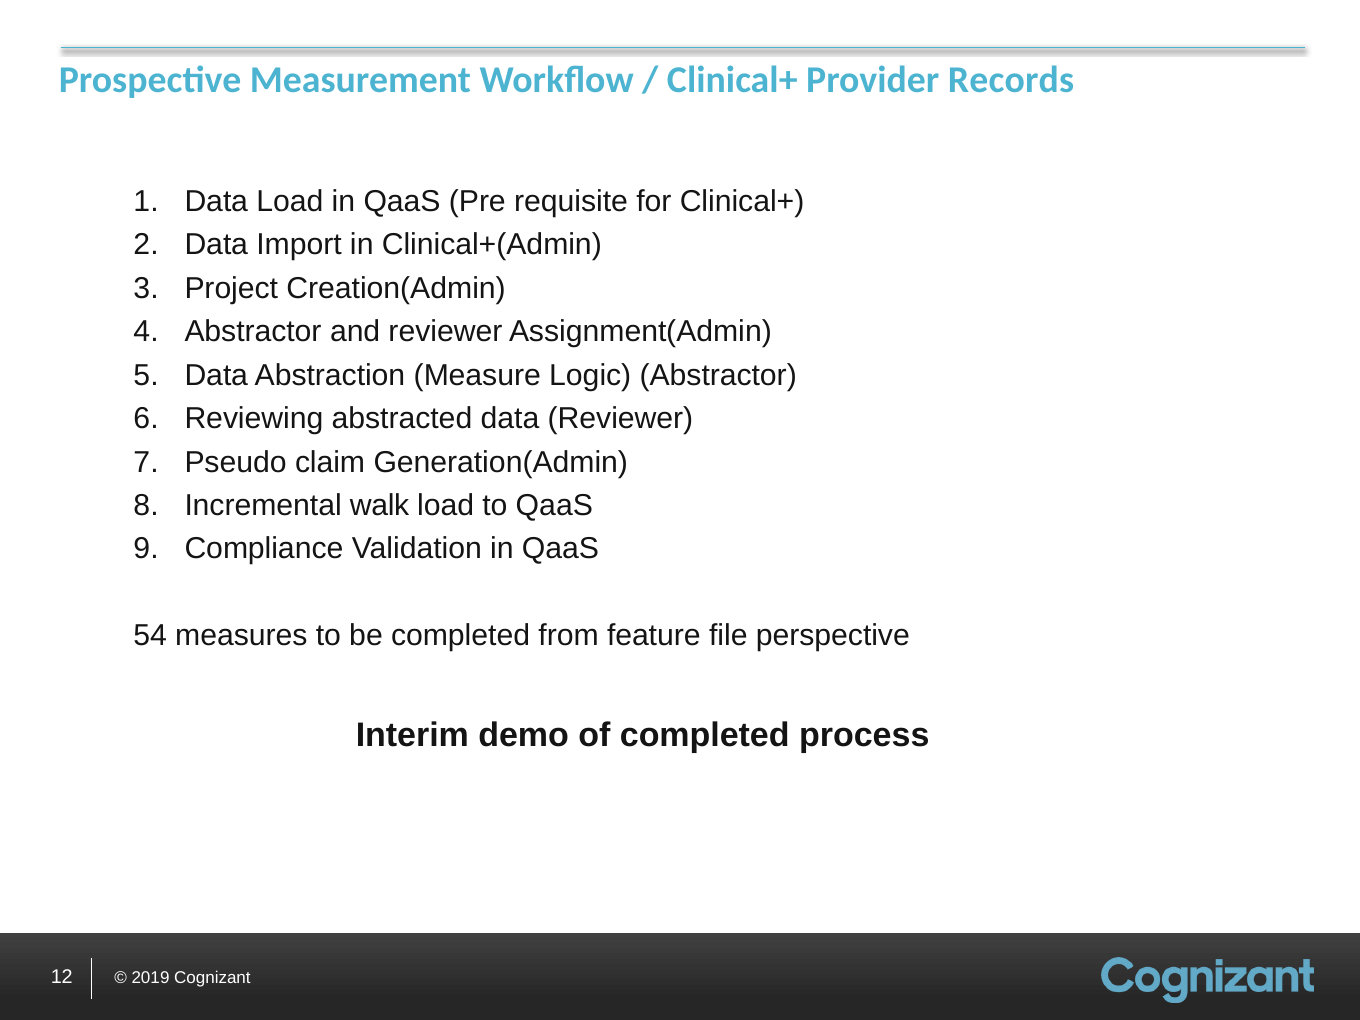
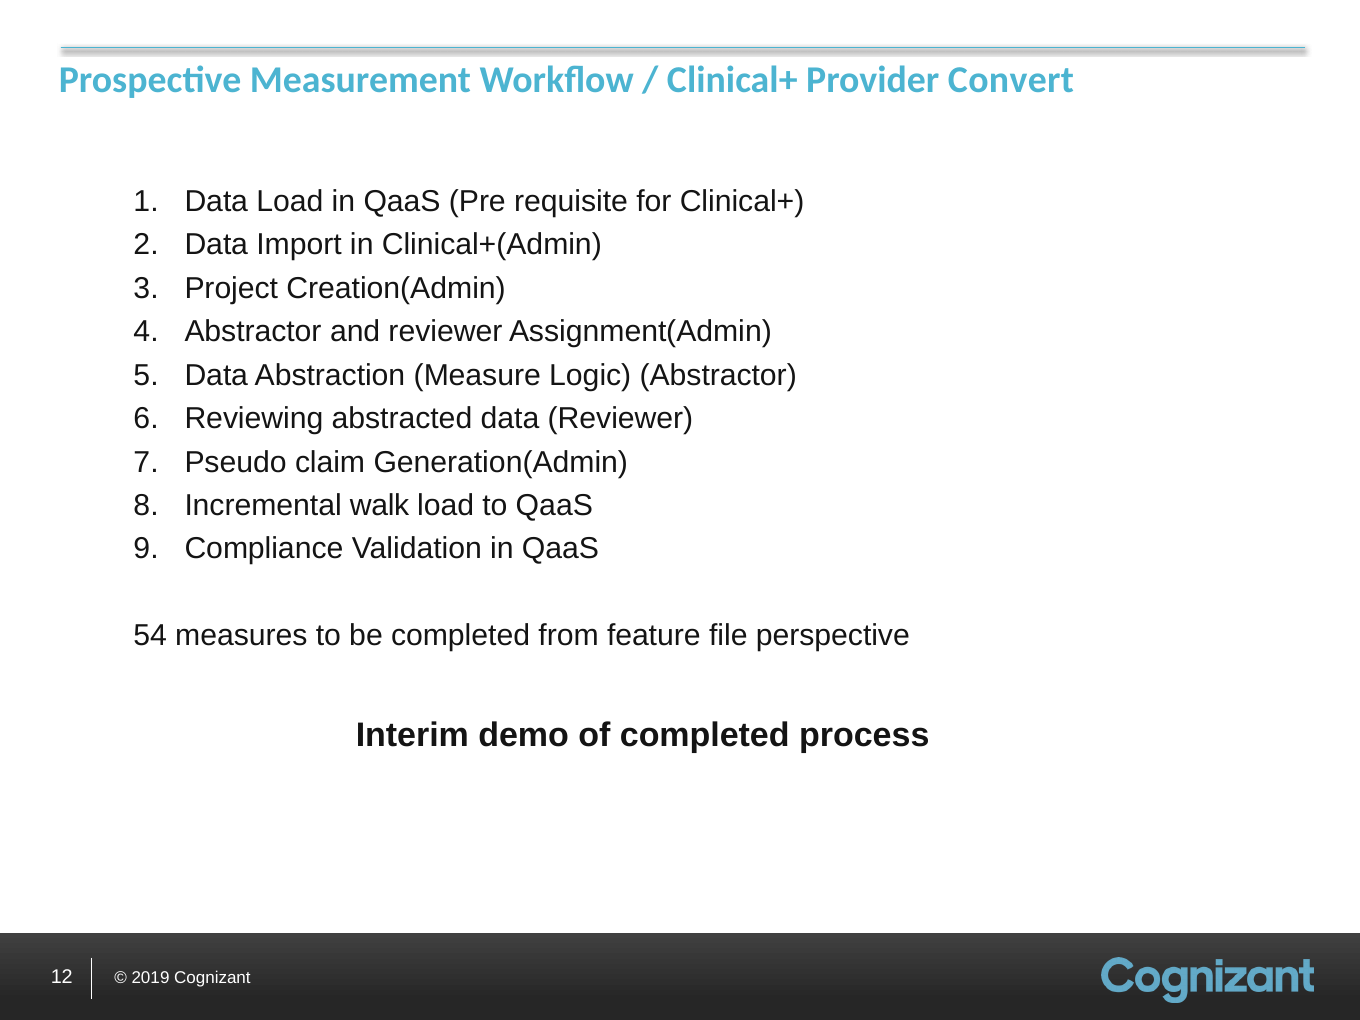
Records: Records -> Convert
